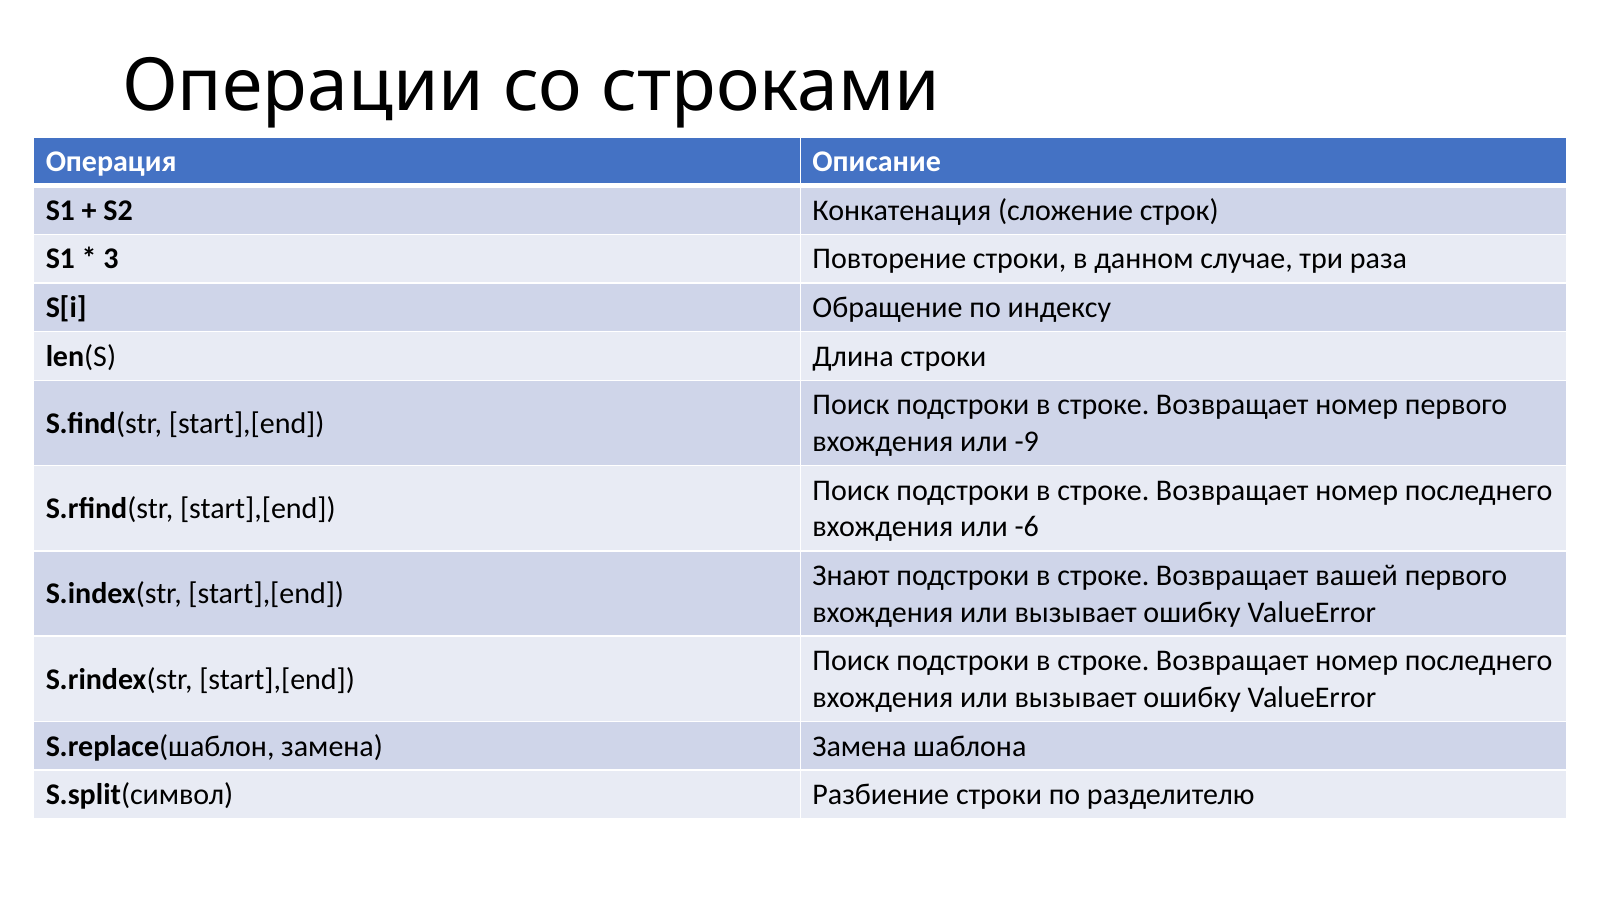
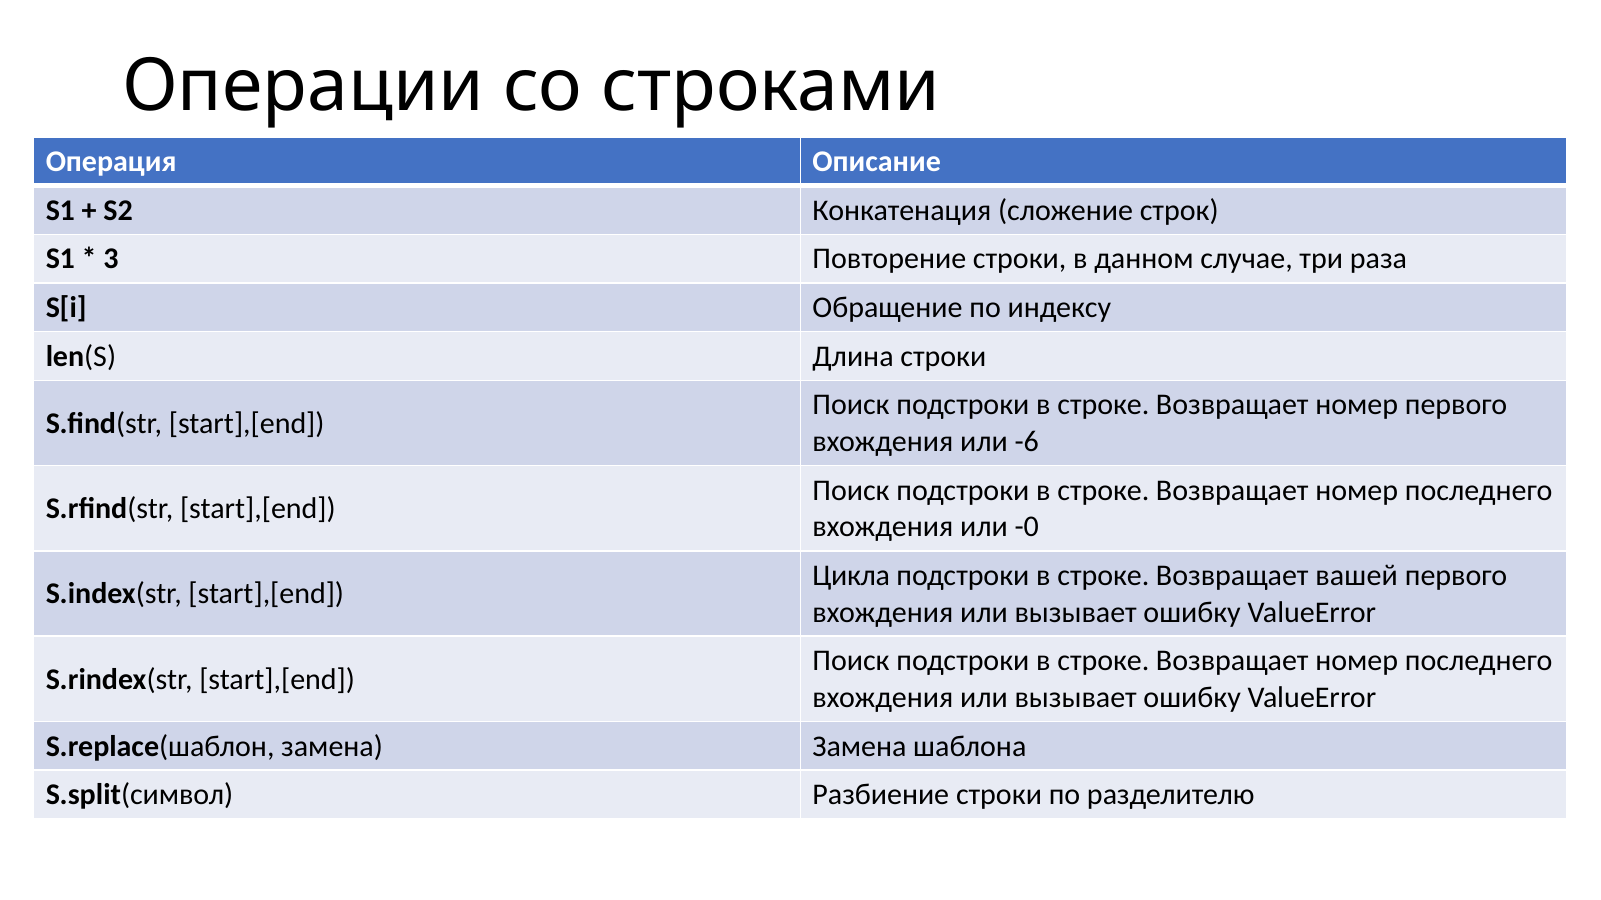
-9: -9 -> -6
-6: -6 -> -0
Знают: Знают -> Цикла
